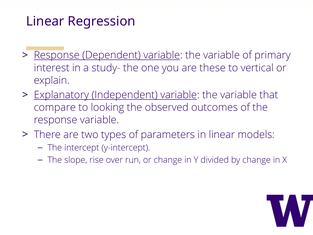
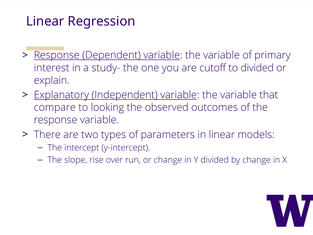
these: these -> cutoff
to vertical: vertical -> divided
